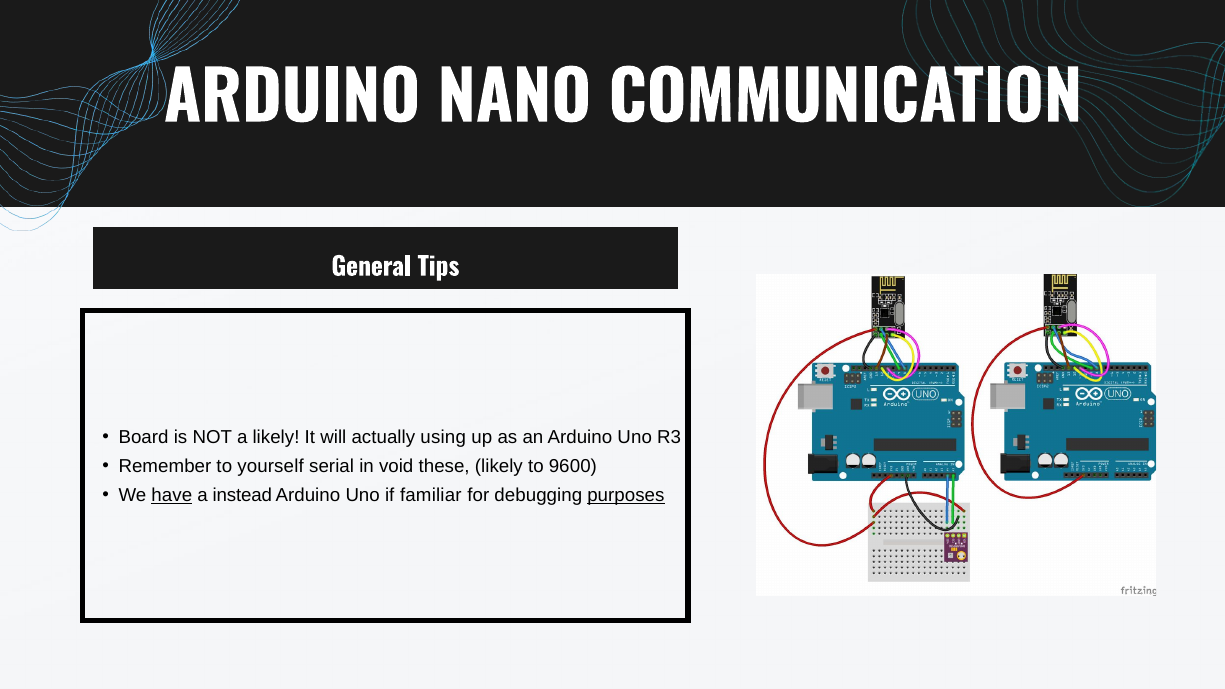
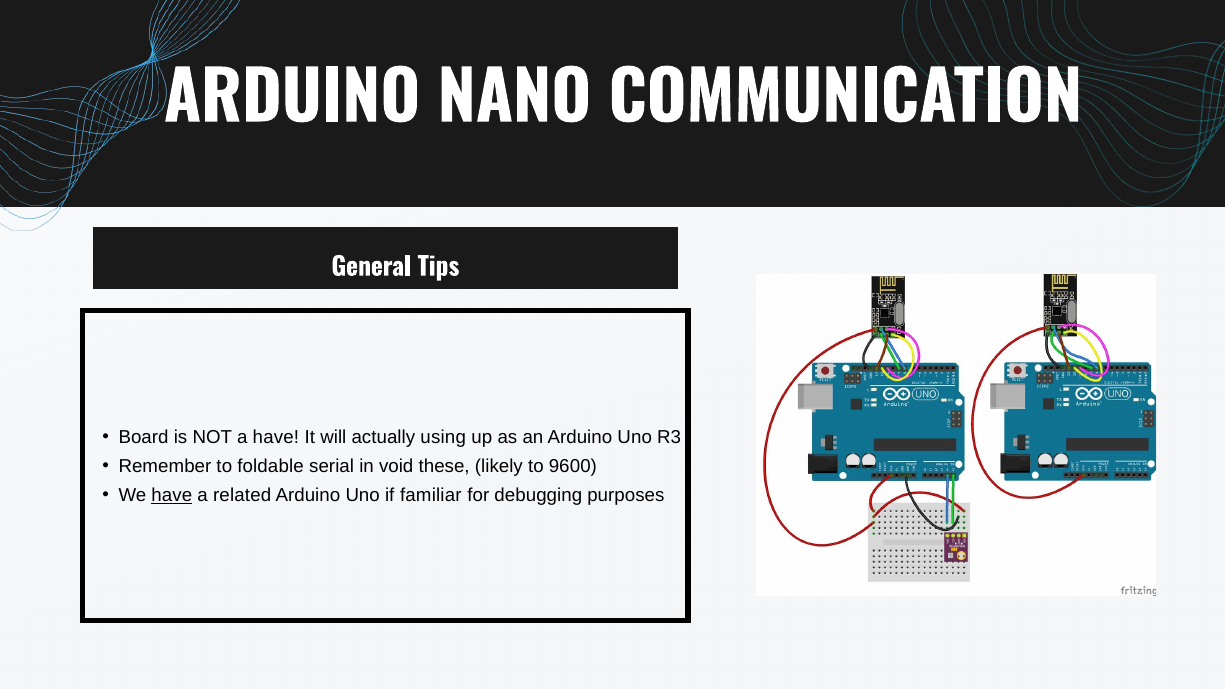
a likely: likely -> have
yourself: yourself -> foldable
instead: instead -> related
purposes underline: present -> none
